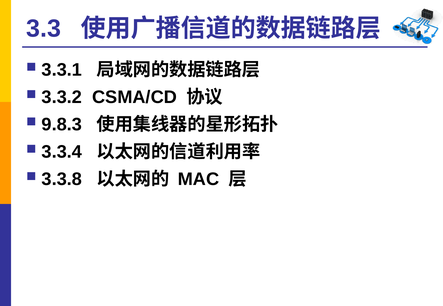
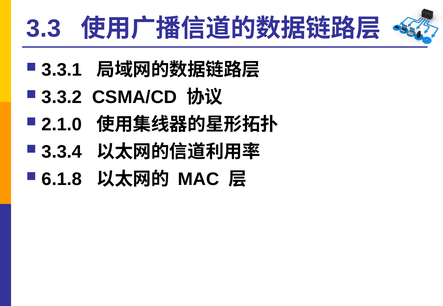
9.8.3: 9.8.3 -> 2.1.0
3.3.8: 3.3.8 -> 6.1.8
